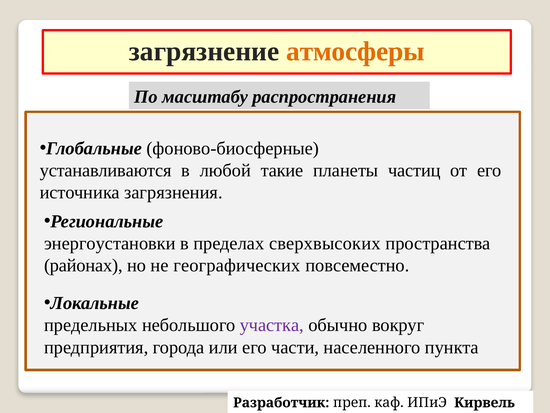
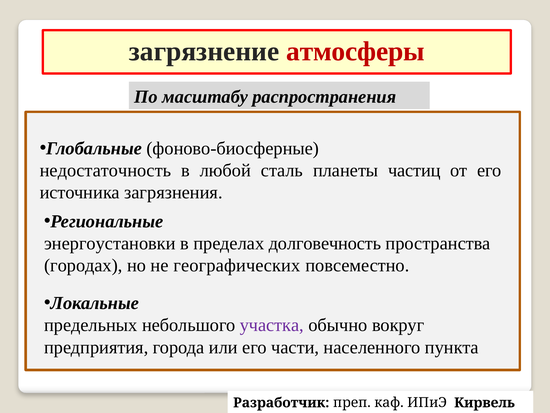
атмосферы colour: orange -> red
устанавливаются: устанавливаются -> недостаточность
такие: такие -> сталь
сверхвысоких: сверхвысоких -> долговечность
районах: районах -> городах
